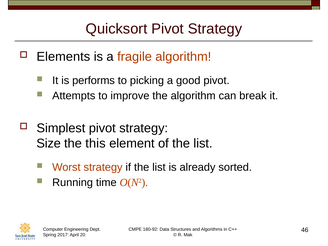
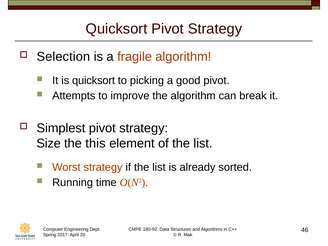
Elements: Elements -> Selection
is performs: performs -> quicksort
